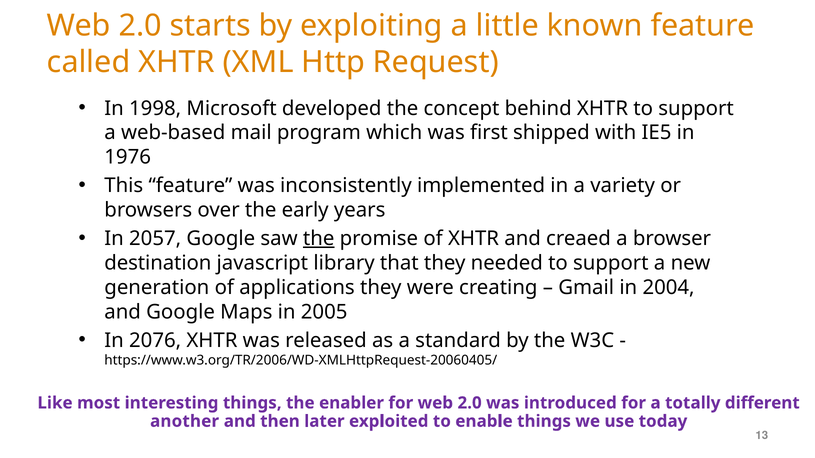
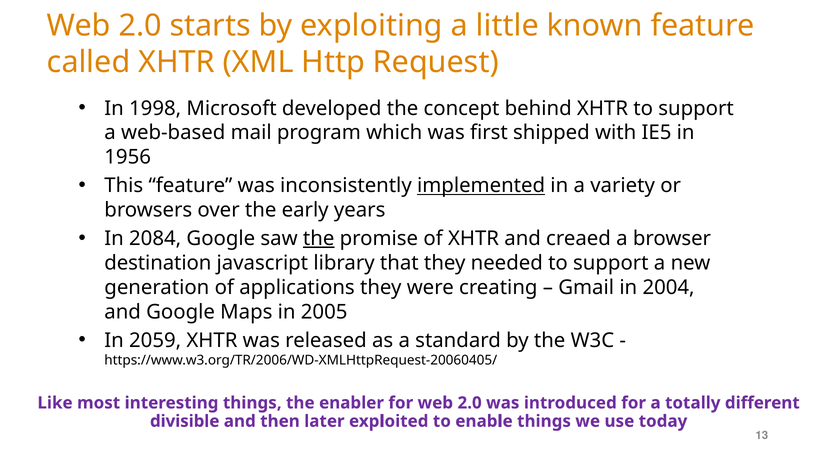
1976: 1976 -> 1956
implemented underline: none -> present
2057: 2057 -> 2084
2076: 2076 -> 2059
another: another -> divisible
